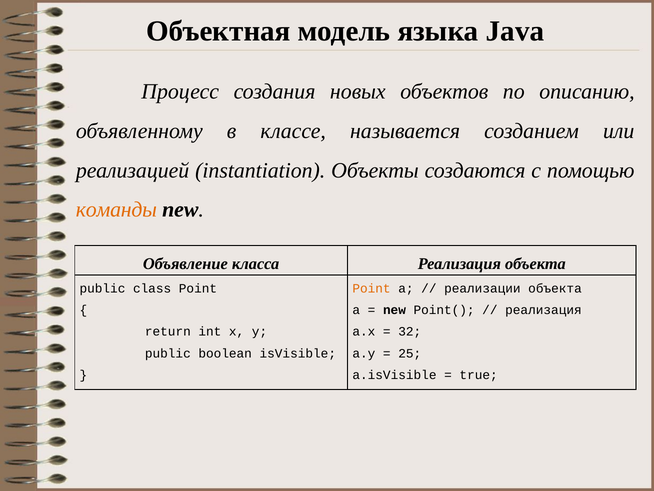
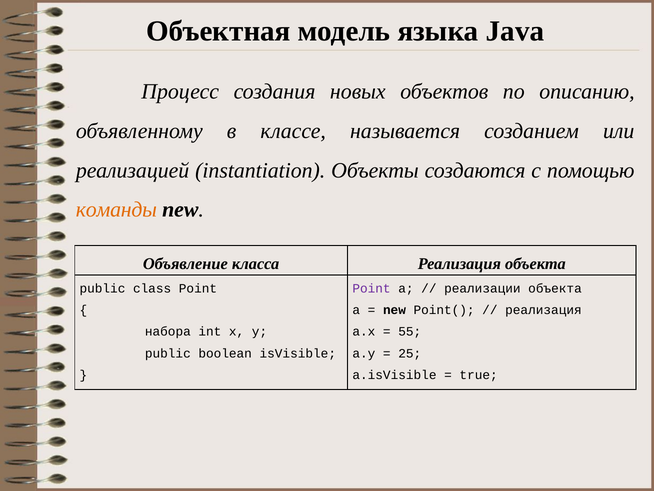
Point at (372, 288) colour: orange -> purple
return: return -> набора
32: 32 -> 55
